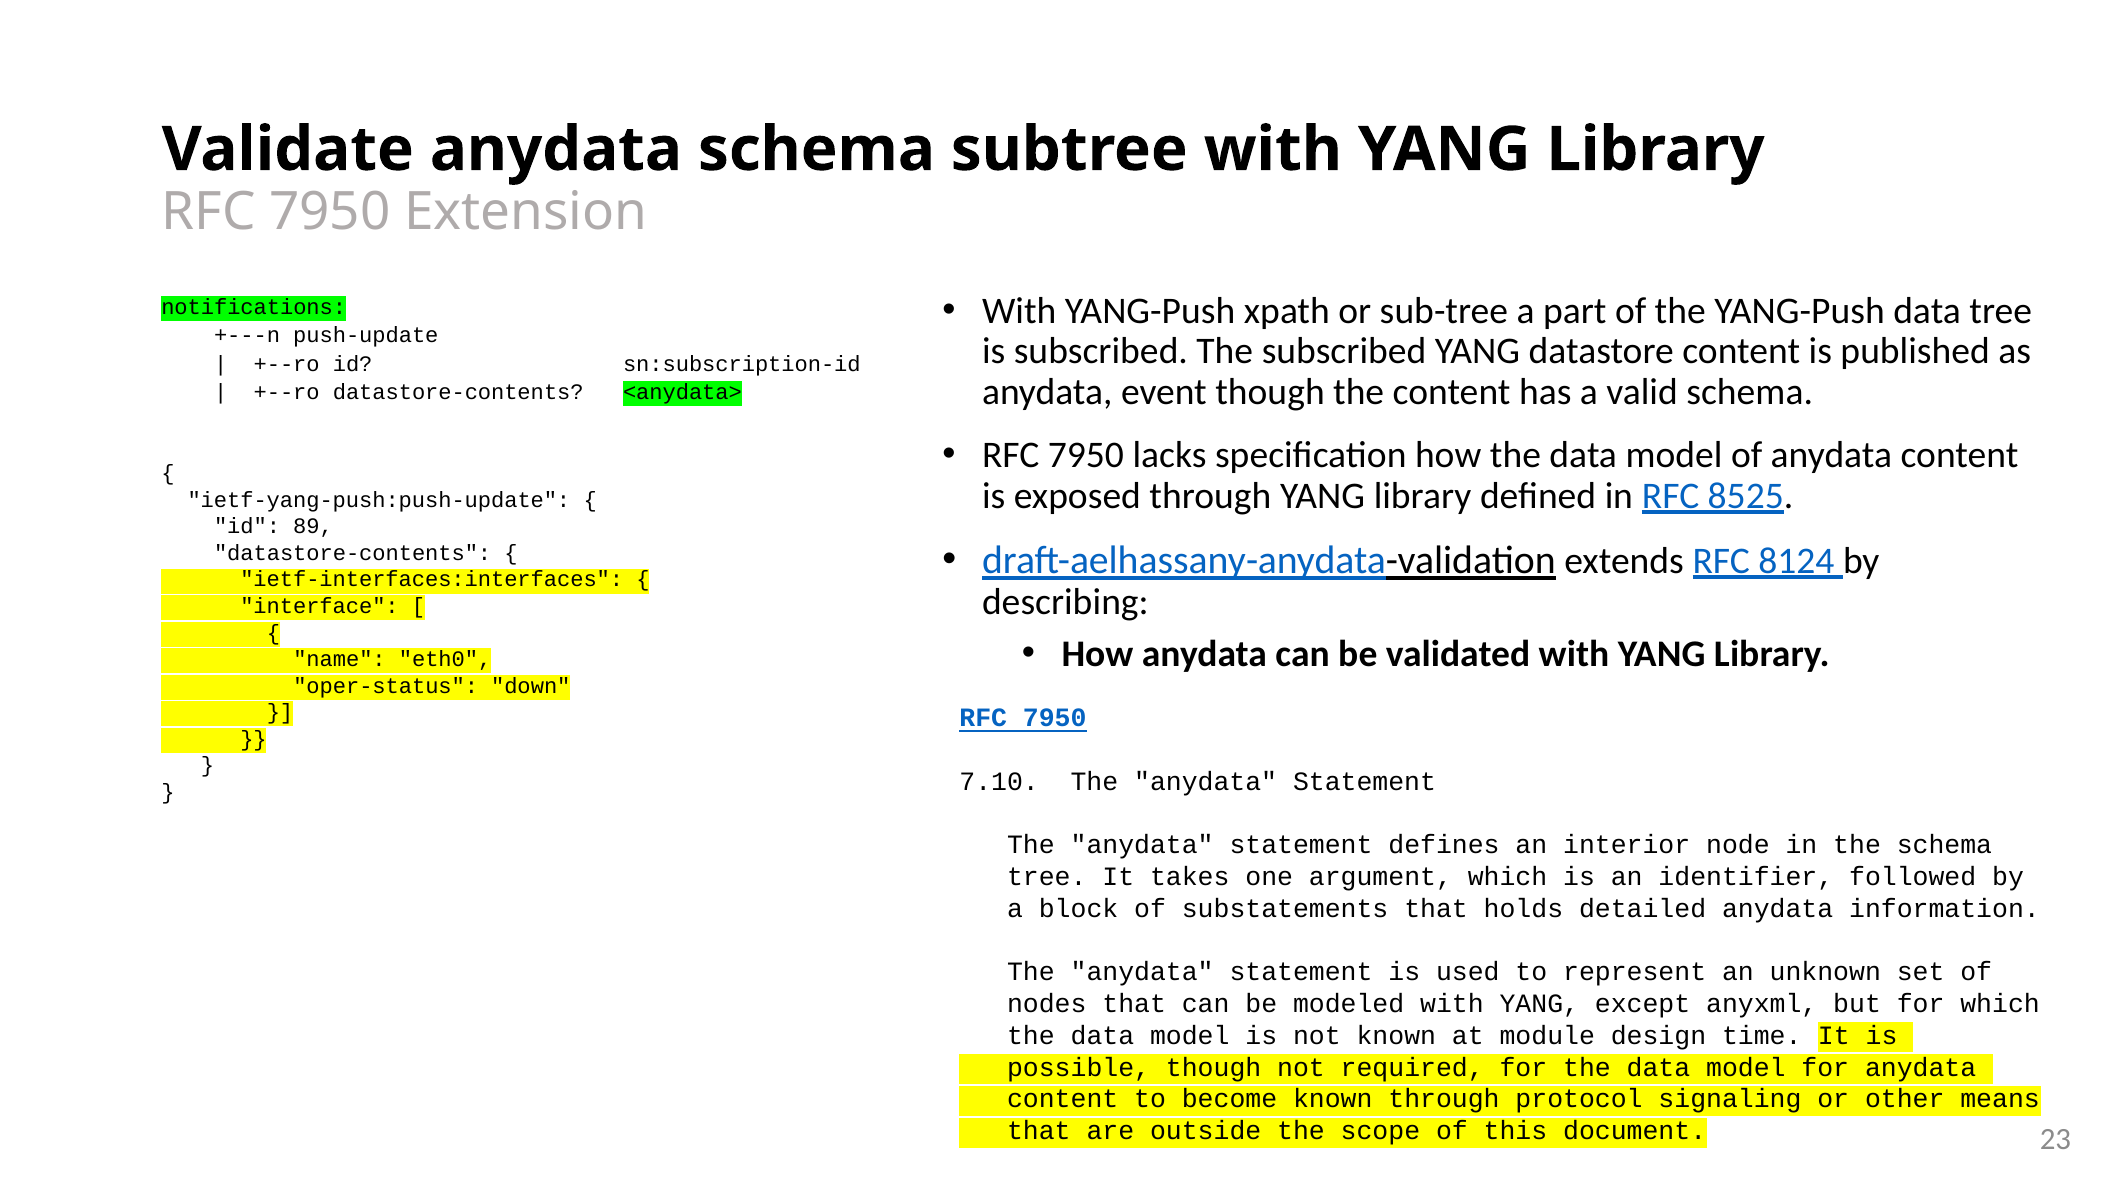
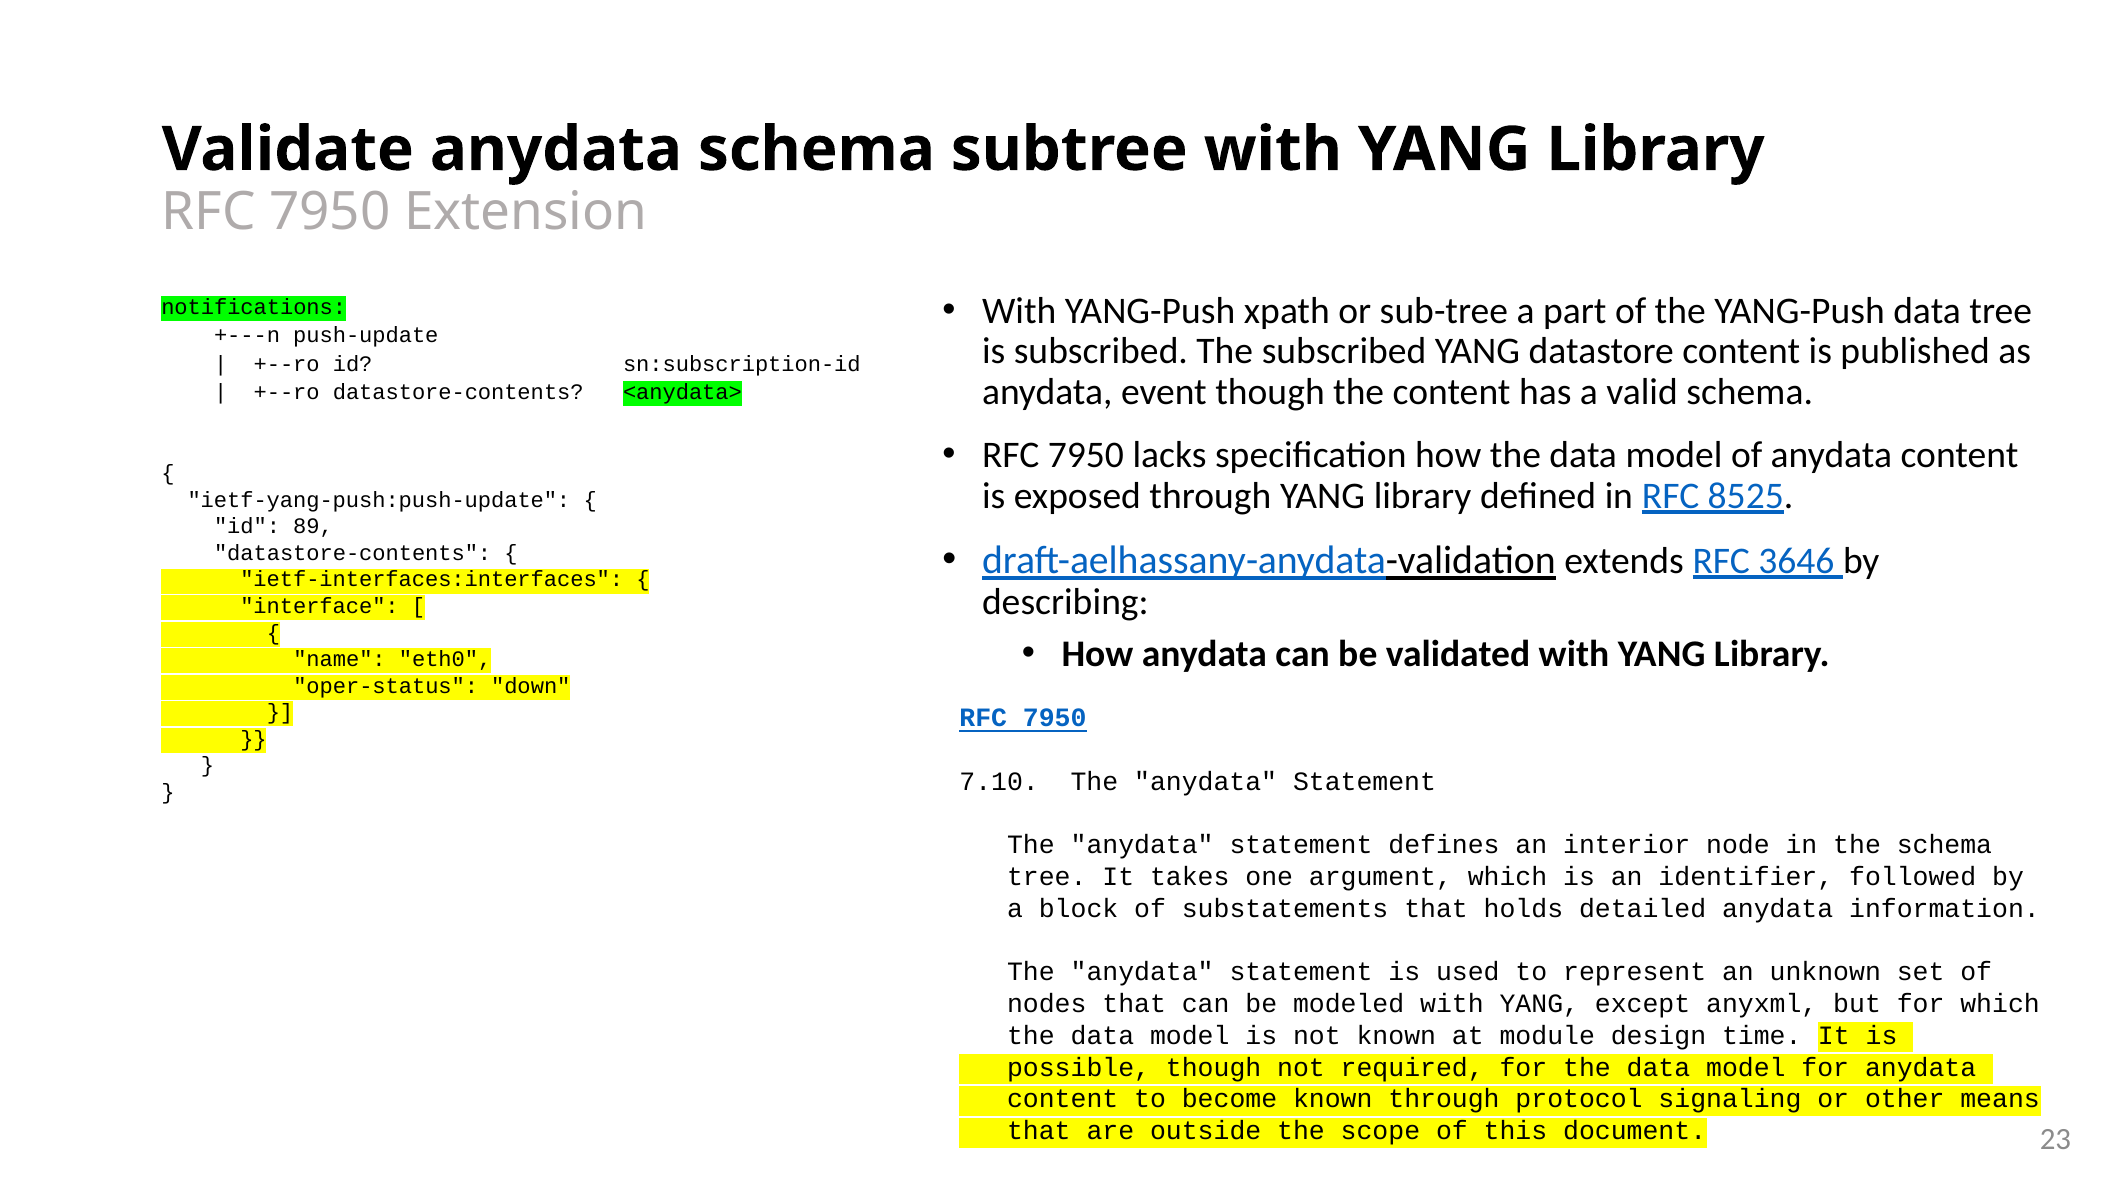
8124: 8124 -> 3646
